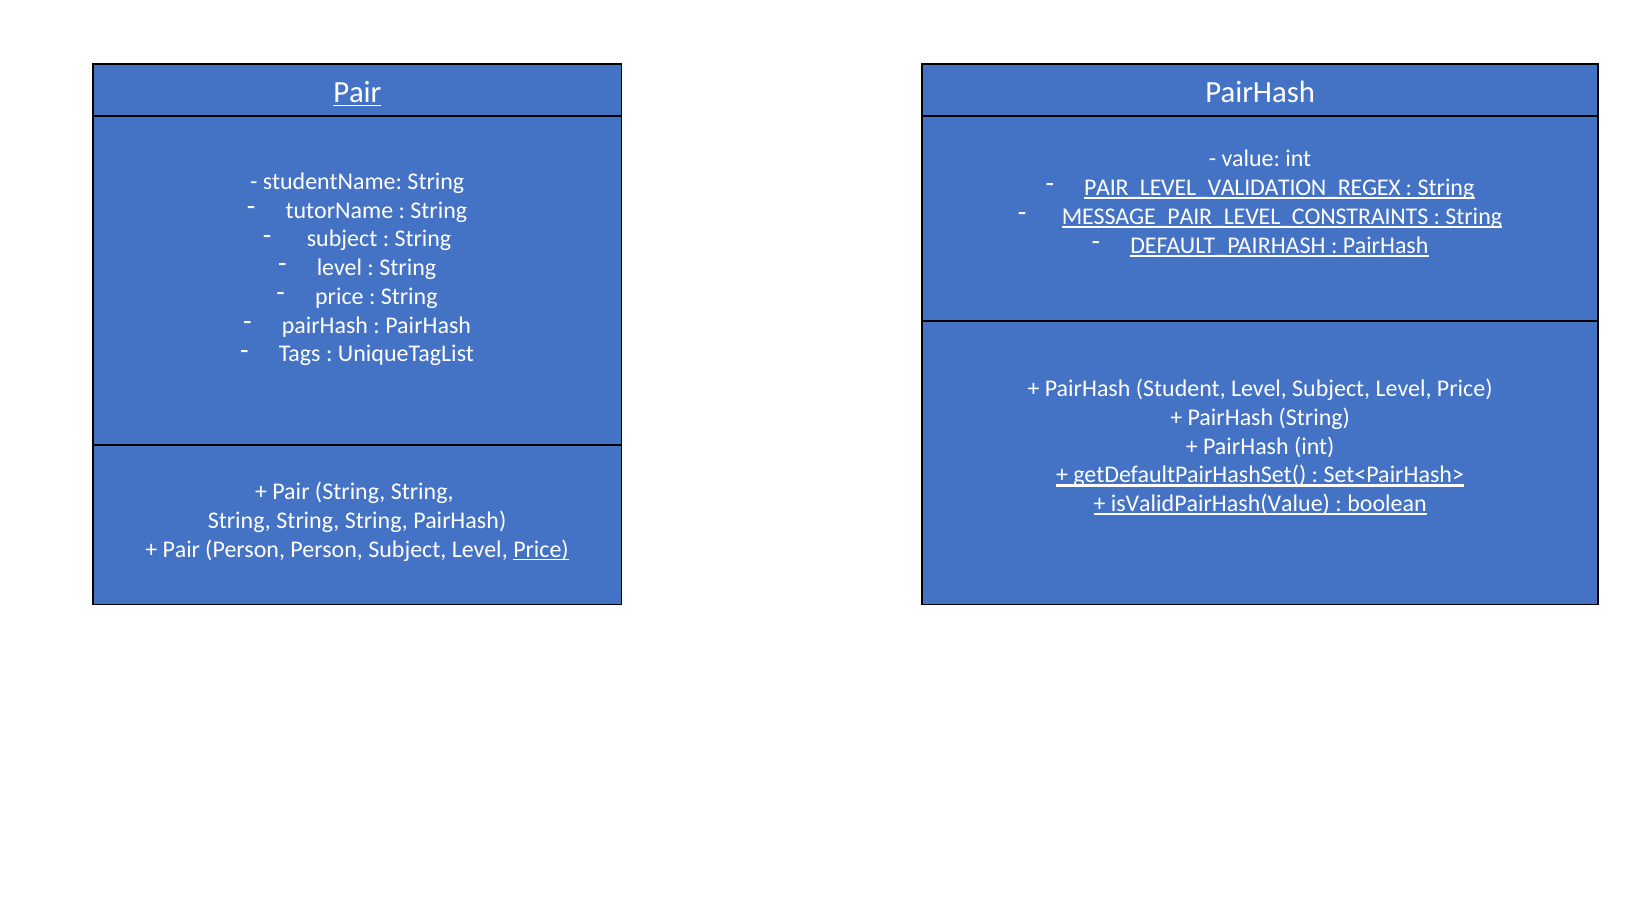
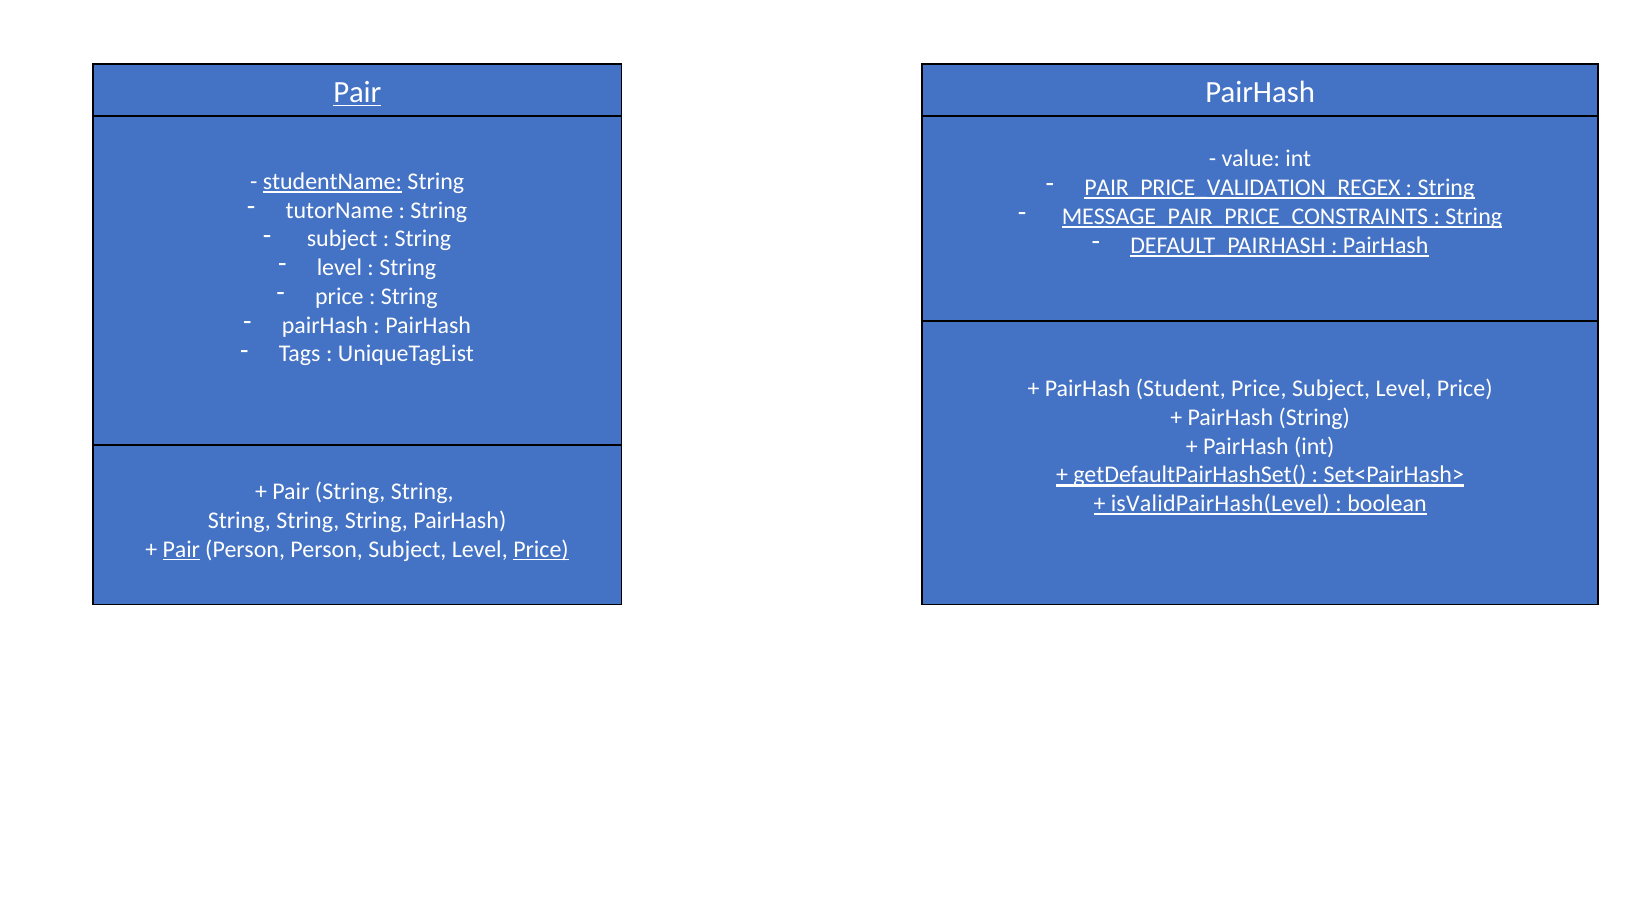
studentName underline: none -> present
PAIR_LEVEL_VALIDATION_REGEX: PAIR_LEVEL_VALIDATION_REGEX -> PAIR_PRICE_VALIDATION_REGEX
MESSAGE_PAIR_LEVEL_CONSTRAINTS: MESSAGE_PAIR_LEVEL_CONSTRAINTS -> MESSAGE_PAIR_PRICE_CONSTRAINTS
Student Level: Level -> Price
isValidPairHash(Value: isValidPairHash(Value -> isValidPairHash(Level
Pair at (181, 549) underline: none -> present
